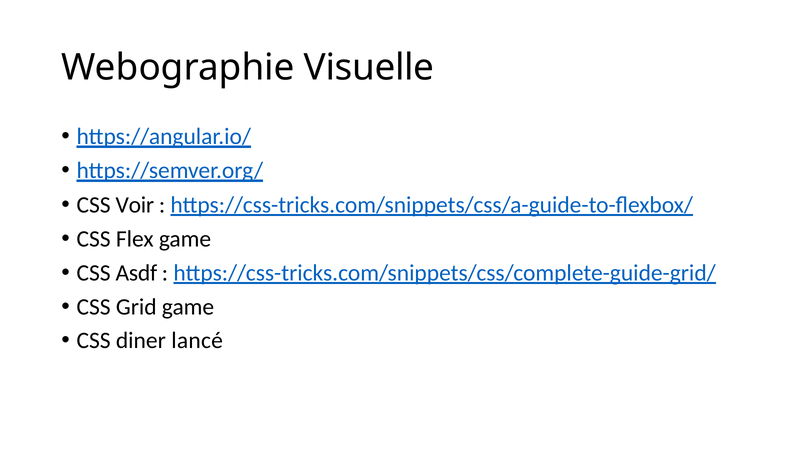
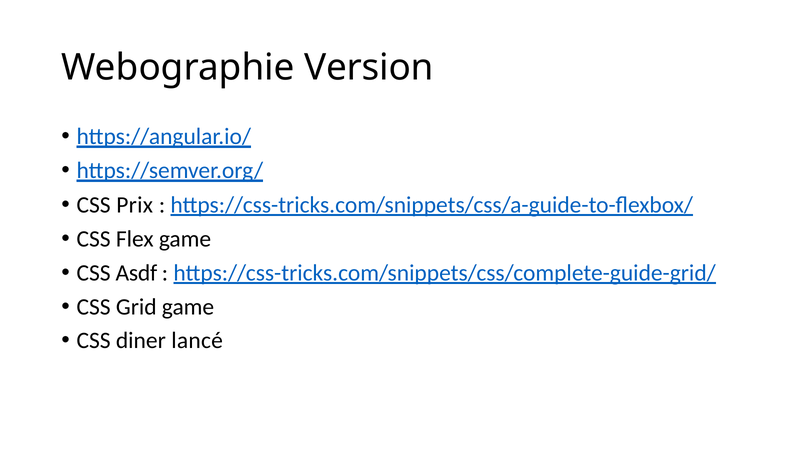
Visuelle: Visuelle -> Version
Voir: Voir -> Prix
